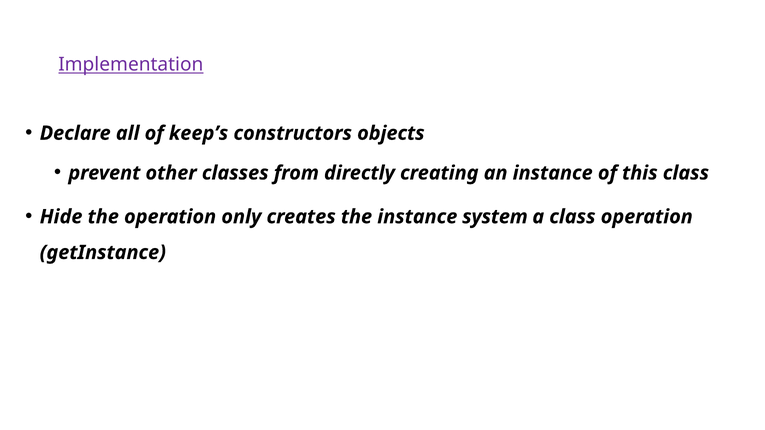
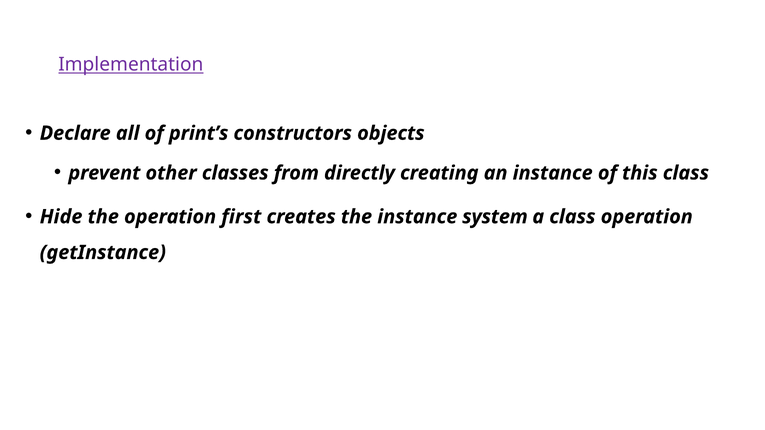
keep’s: keep’s -> print’s
only: only -> first
